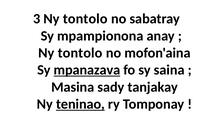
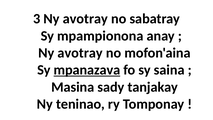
3 Ny tontolo: tontolo -> avotray
tontolo at (80, 53): tontolo -> avotray
teninao underline: present -> none
